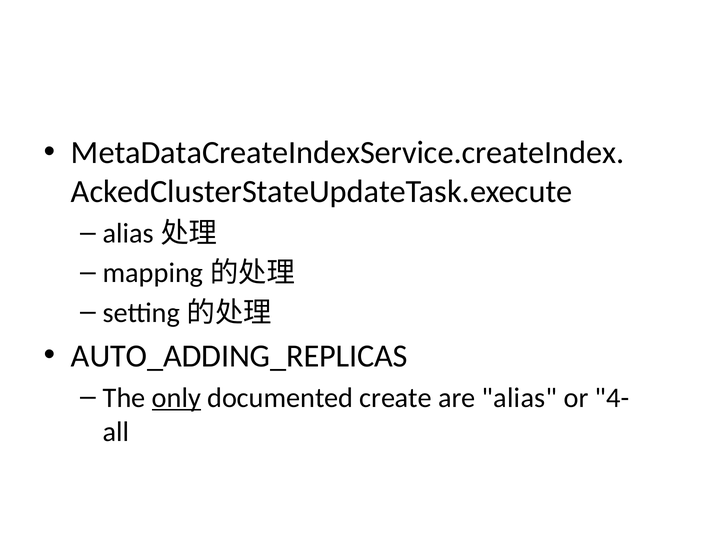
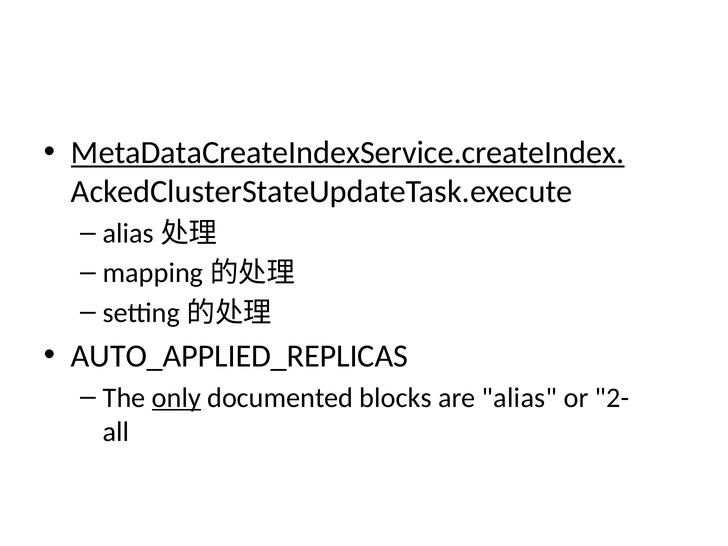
MetaDataCreateIndexService.createIndex underline: none -> present
AUTO_ADDING_REPLICAS: AUTO_ADDING_REPLICAS -> AUTO_APPLIED_REPLICAS
create: create -> blocks
4-: 4- -> 2-
